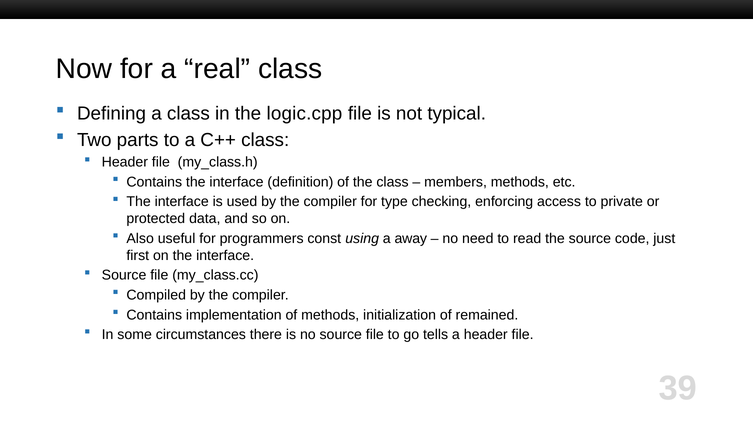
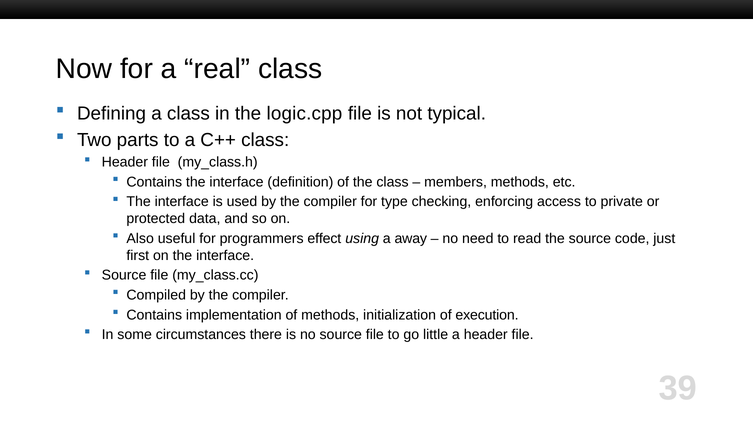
const: const -> effect
remained: remained -> execution
tells: tells -> little
